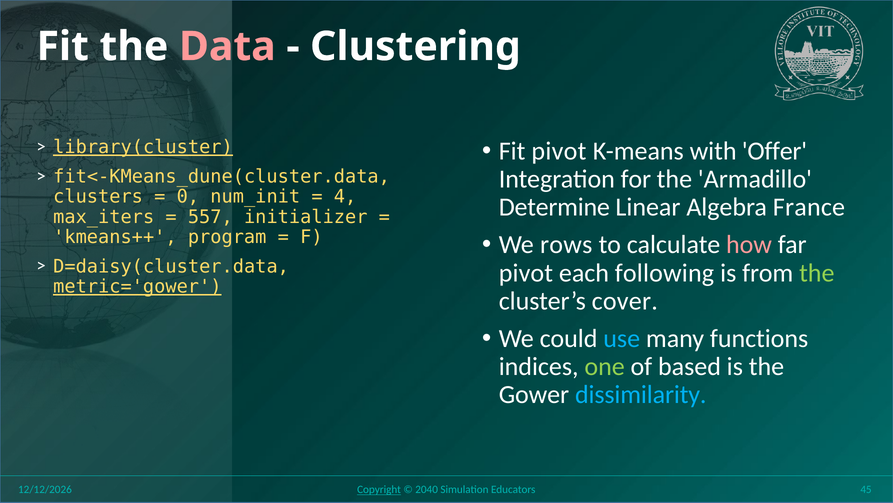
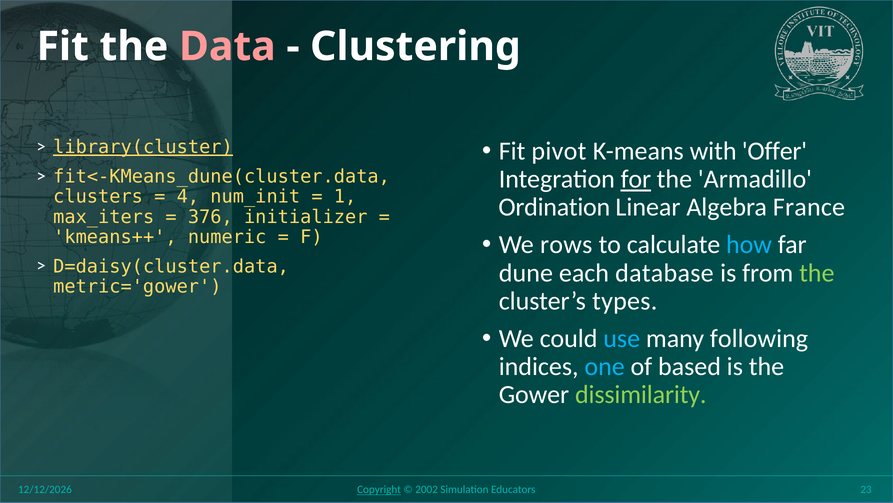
for underline: none -> present
0: 0 -> 4
4: 4 -> 1
Determine: Determine -> Ordination
557: 557 -> 376
program: program -> numeric
how colour: pink -> light blue
pivot at (526, 273): pivot -> dune
following: following -> database
metric='gower underline: present -> none
cover: cover -> types
functions: functions -> following
one colour: light green -> light blue
dissimilarity colour: light blue -> light green
2040: 2040 -> 2002
45: 45 -> 23
